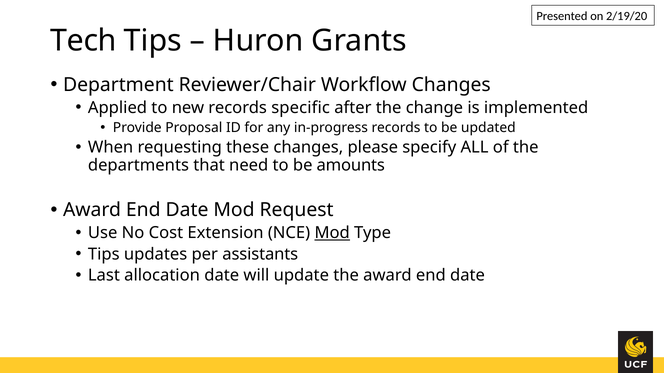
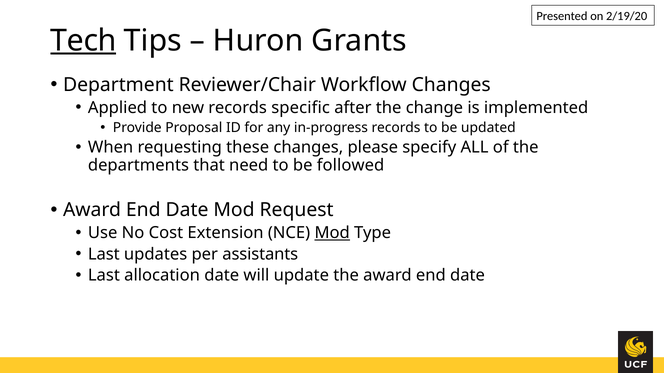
Tech underline: none -> present
amounts: amounts -> followed
Tips at (104, 254): Tips -> Last
